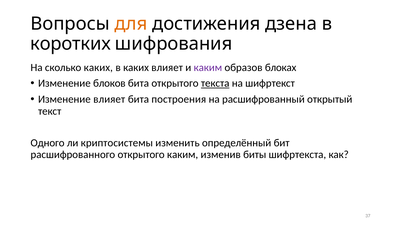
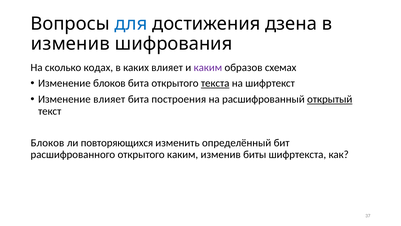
для colour: orange -> blue
коротких at (70, 44): коротких -> изменив
сколько каких: каких -> кодах
блоках: блоках -> схемах
открытый underline: none -> present
Одного at (48, 143): Одного -> Блоков
криптосистемы: криптосистемы -> повторяющихся
